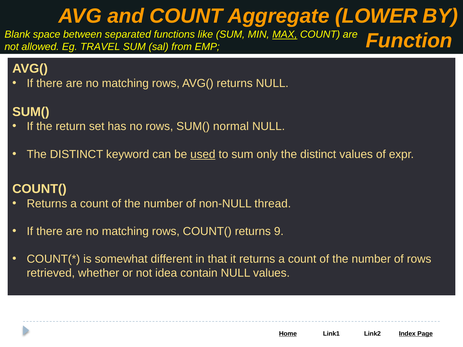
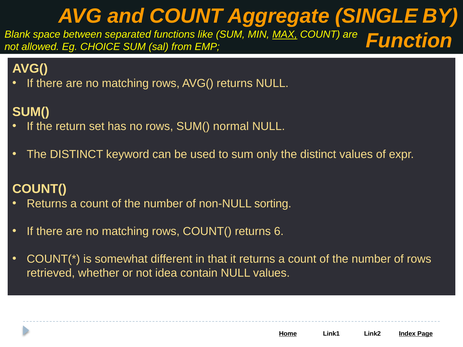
LOWER: LOWER -> SINGLE
TRAVEL: TRAVEL -> CHOICE
used underline: present -> none
thread: thread -> sorting
9: 9 -> 6
